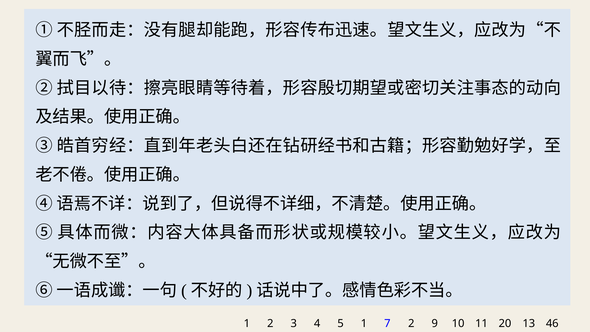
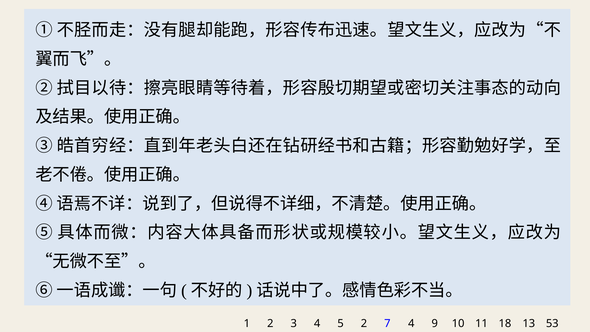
3 1: 1 -> 2
5 2: 2 -> 4
20: 20 -> 18
46: 46 -> 53
